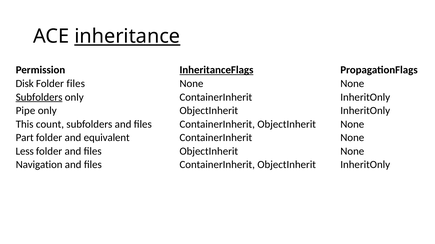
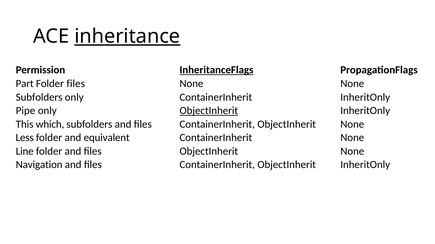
Disk: Disk -> Part
Subfolders at (39, 97) underline: present -> none
ObjectInherit at (209, 111) underline: none -> present
count: count -> which
Part: Part -> Less
Less: Less -> Line
